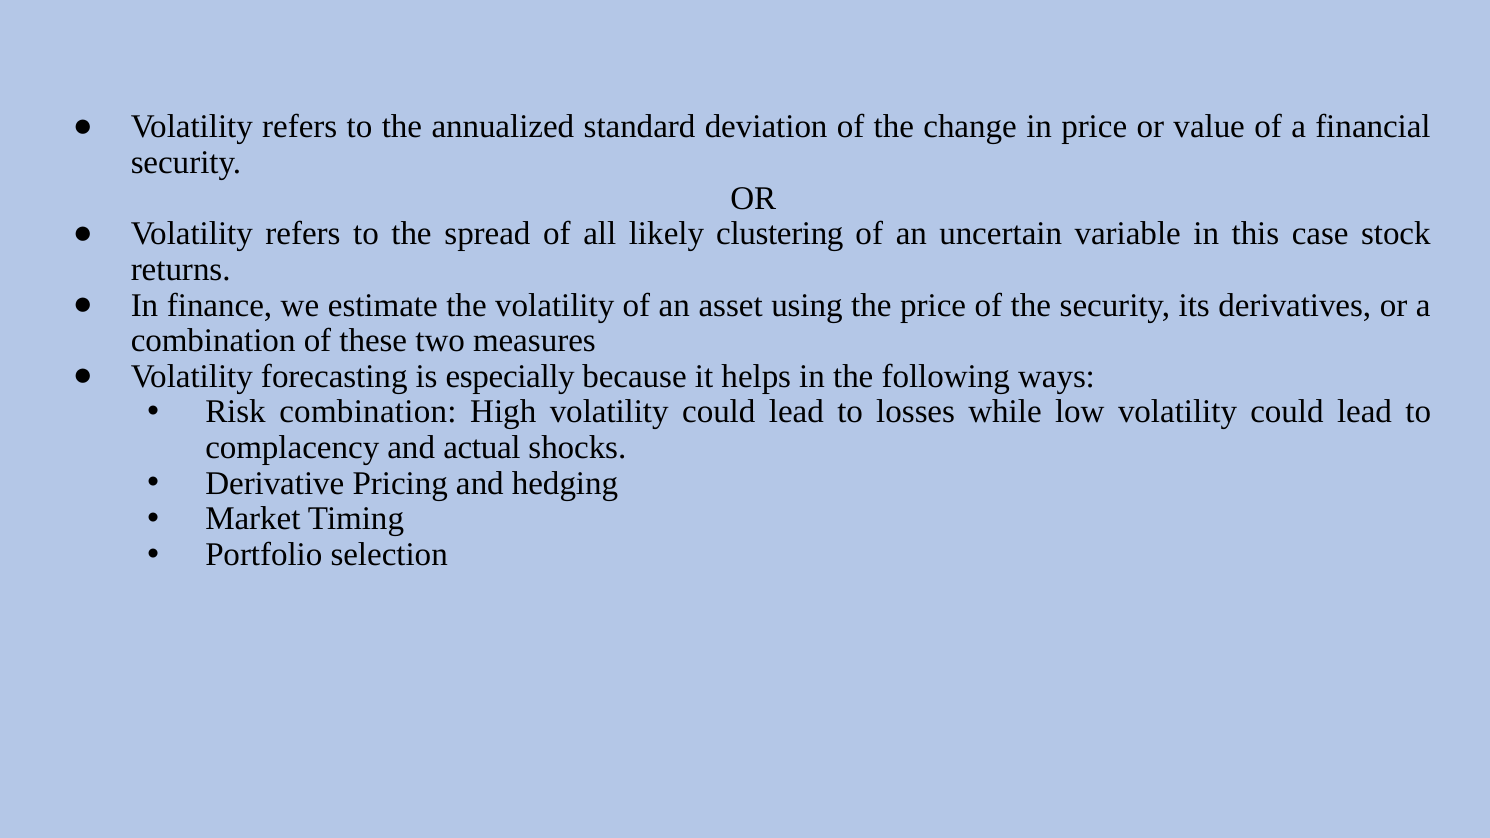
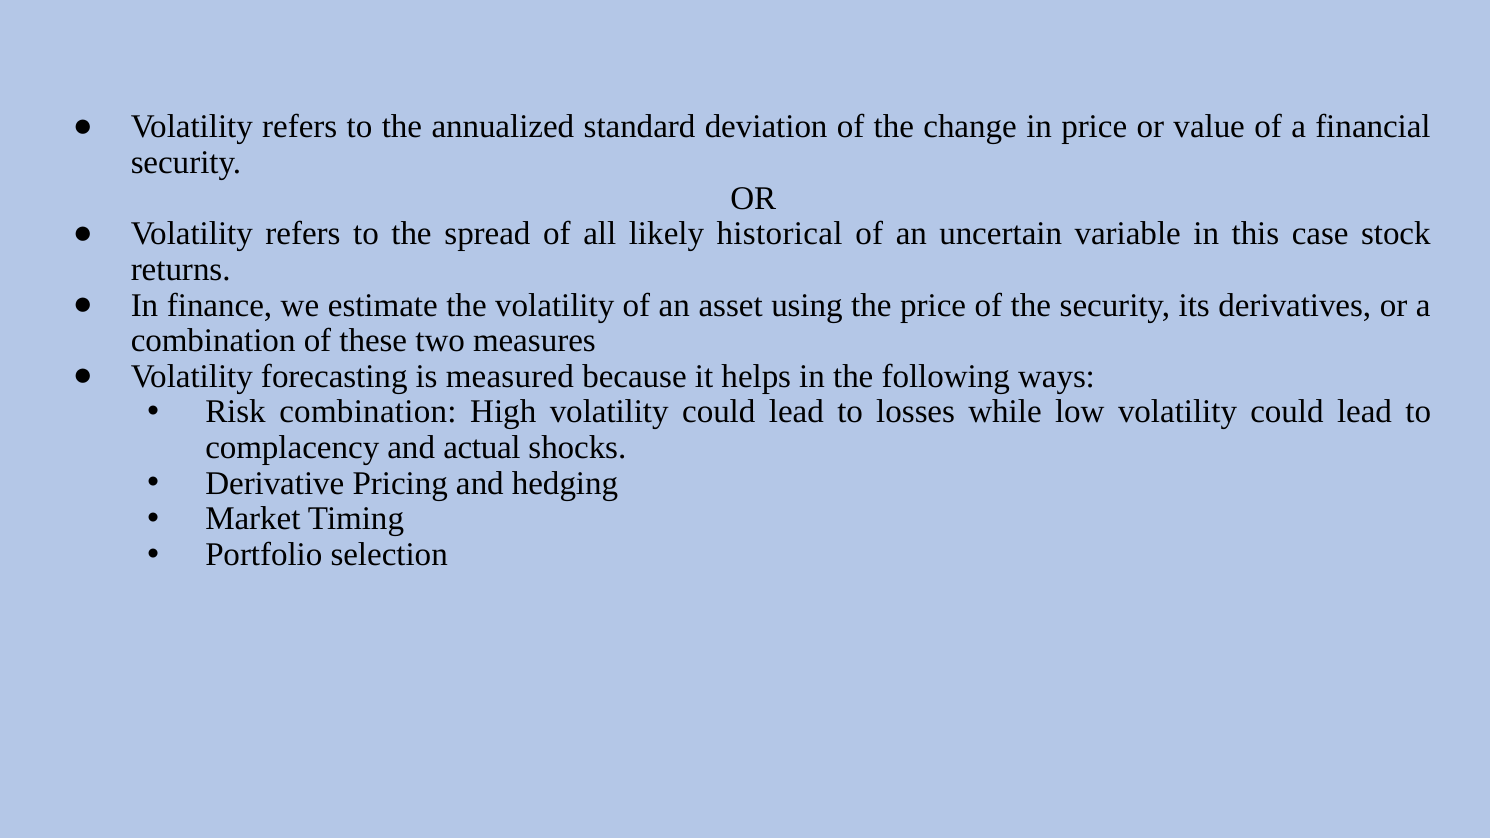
clustering: clustering -> historical
especially: especially -> measured
